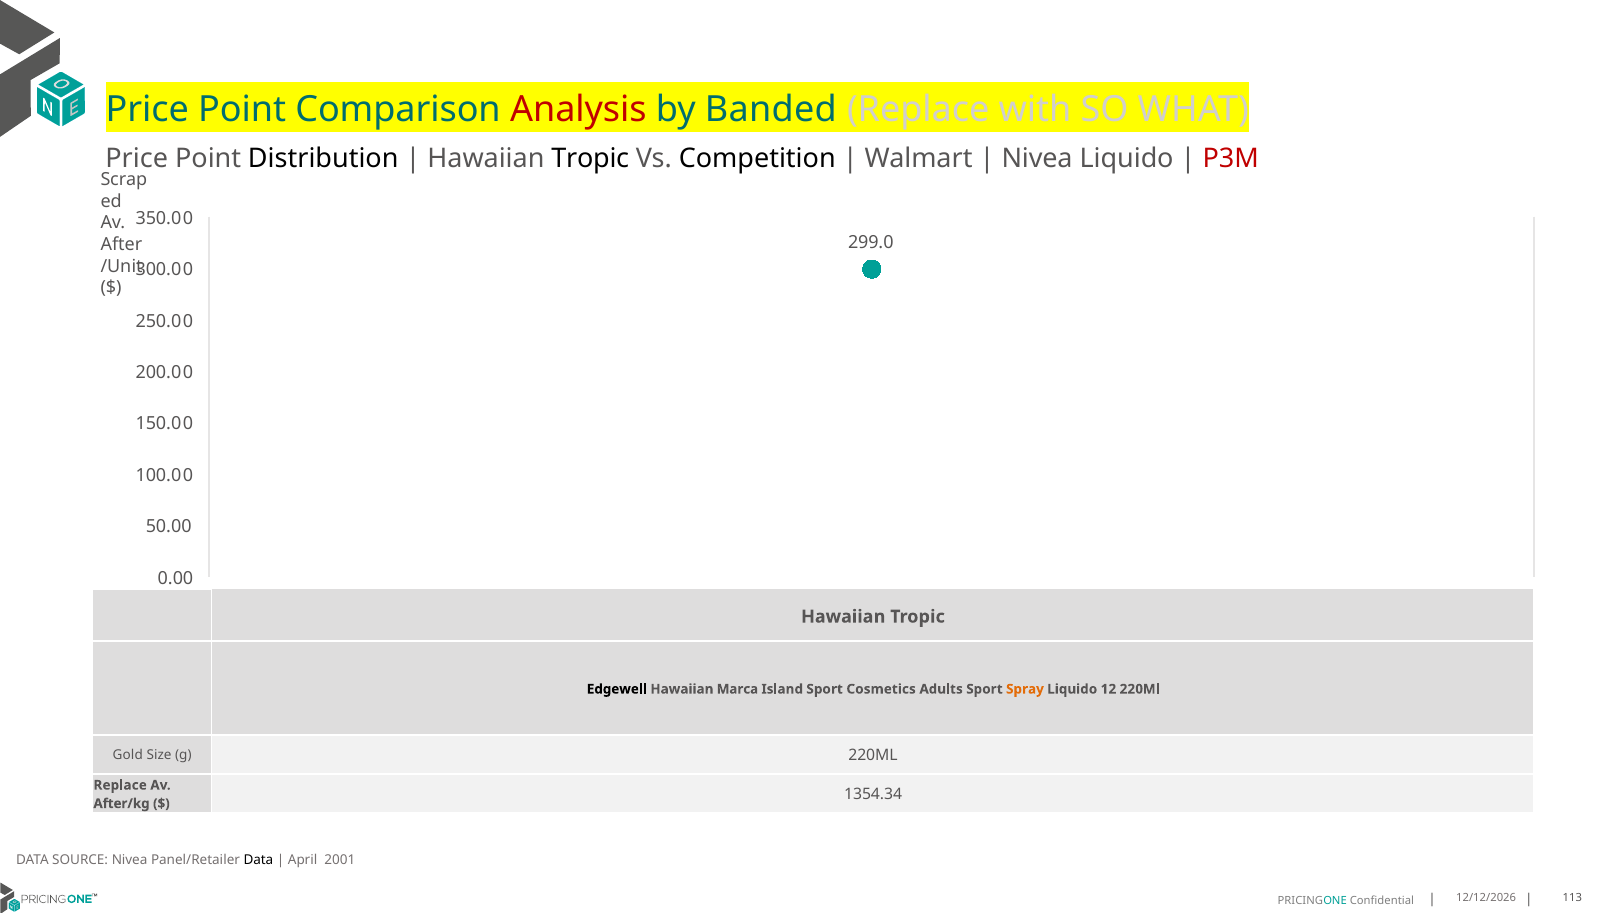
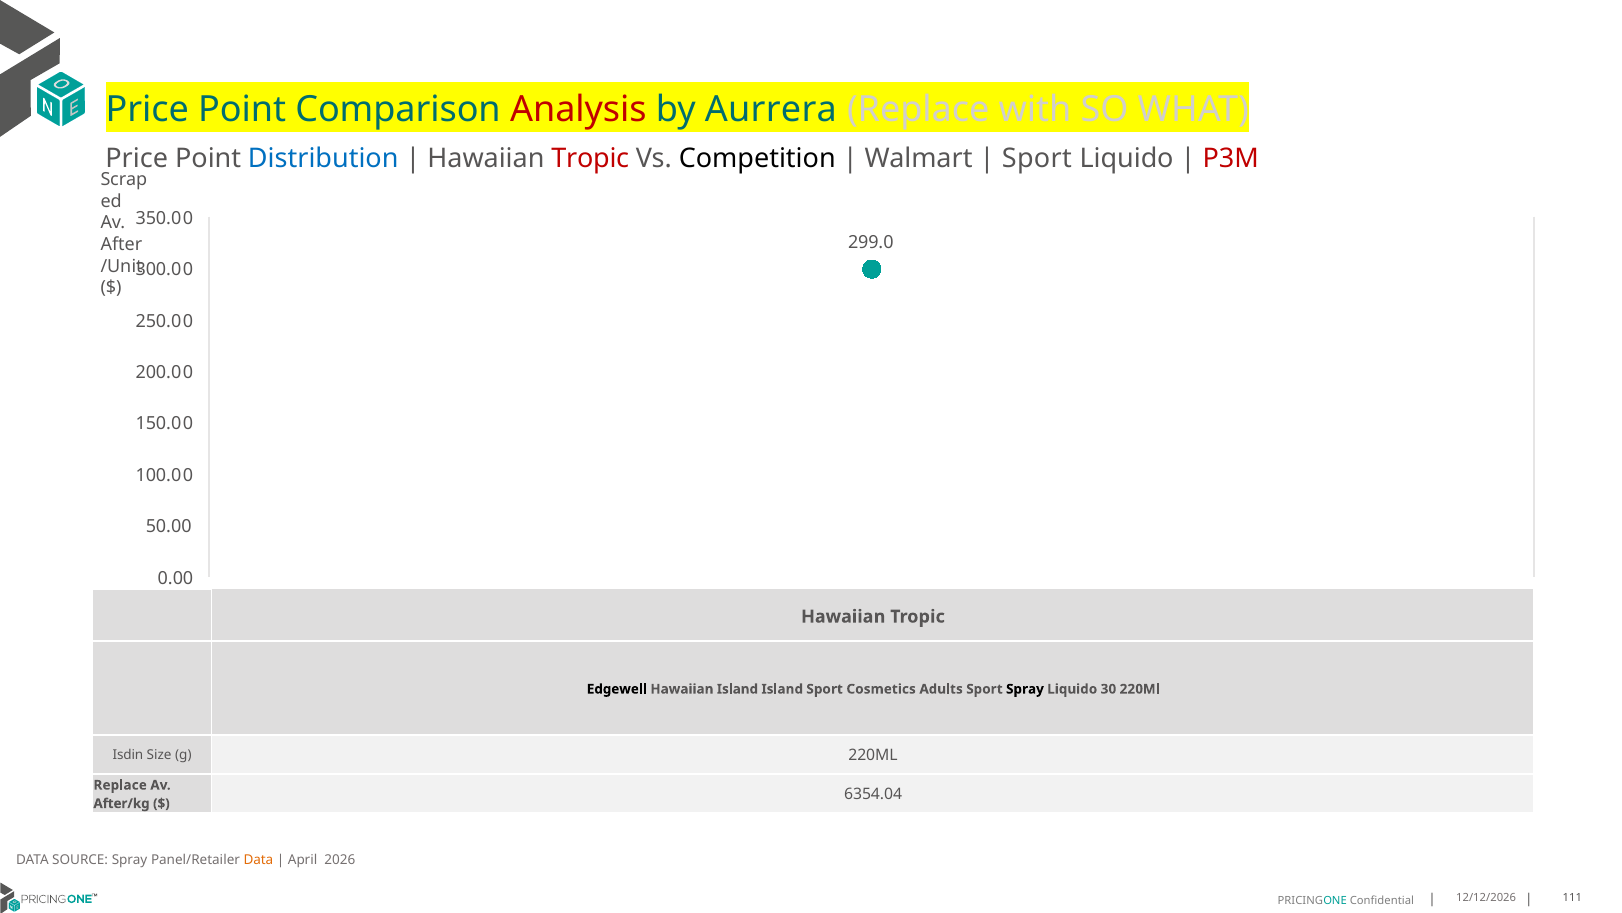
Banded: Banded -> Aurrera
Distribution colour: black -> blue
Tropic at (590, 158) colour: black -> red
Nivea at (1037, 158): Nivea -> Sport
Hawaiian Marca: Marca -> Island
Spray at (1025, 689) colour: orange -> black
12: 12 -> 30
Gold: Gold -> Isdin
1354.34: 1354.34 -> 6354.04
SOURCE Nivea: Nivea -> Spray
Data at (258, 859) colour: black -> orange
2001: 2001 -> 2026
113: 113 -> 111
